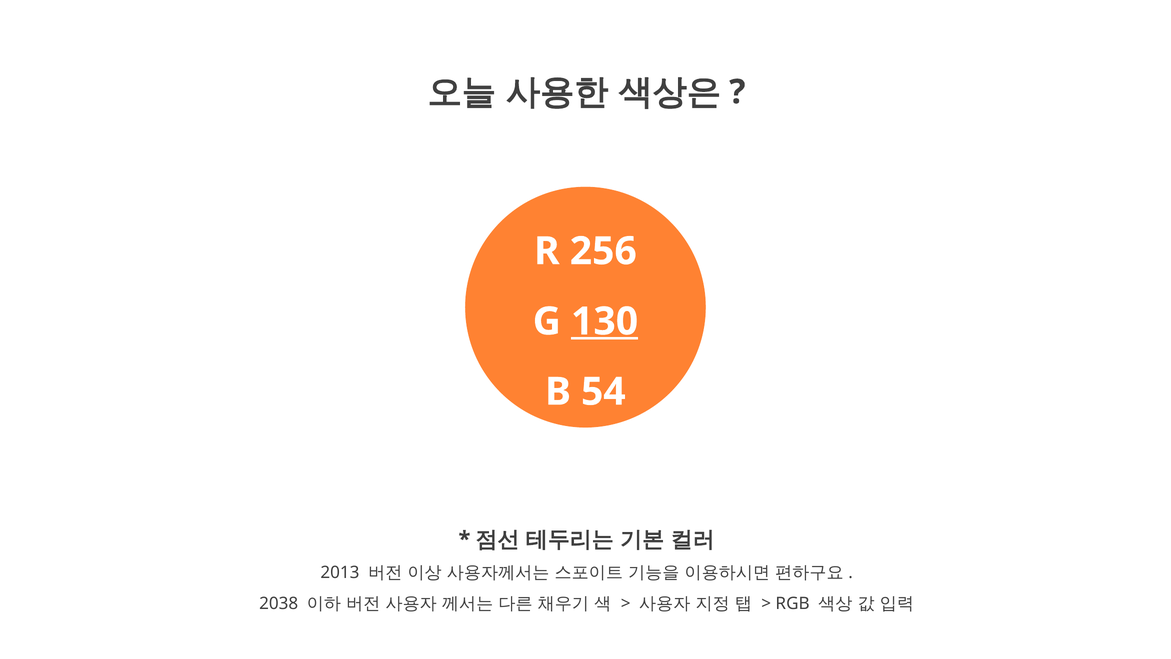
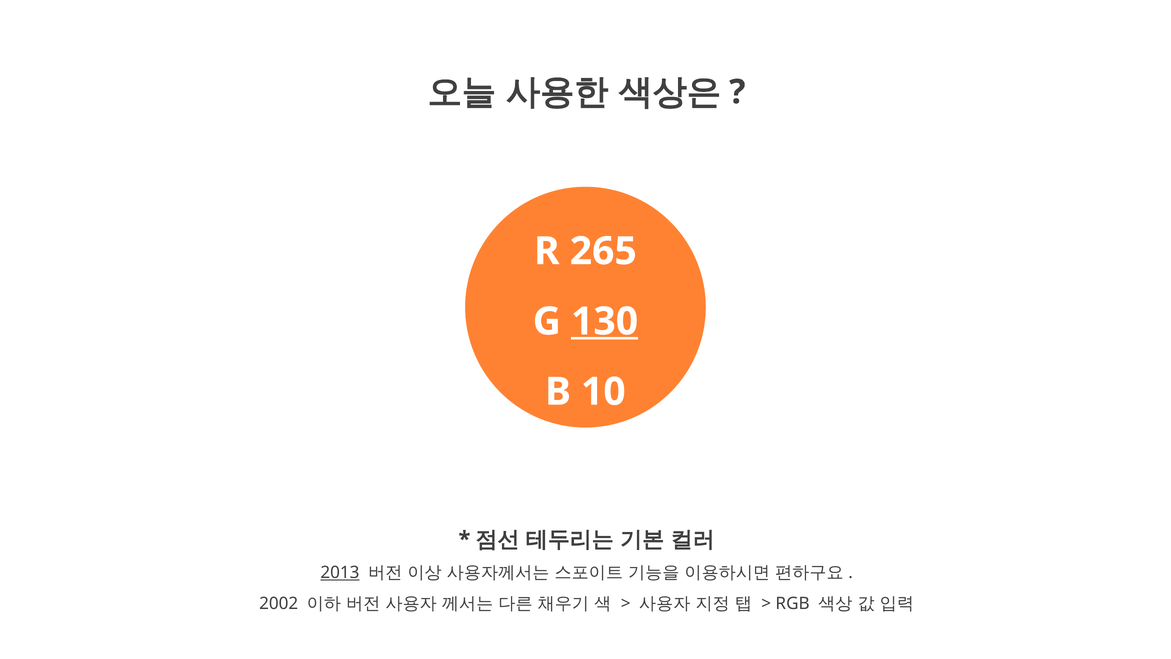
256: 256 -> 265
54: 54 -> 10
2013 underline: none -> present
2038: 2038 -> 2002
